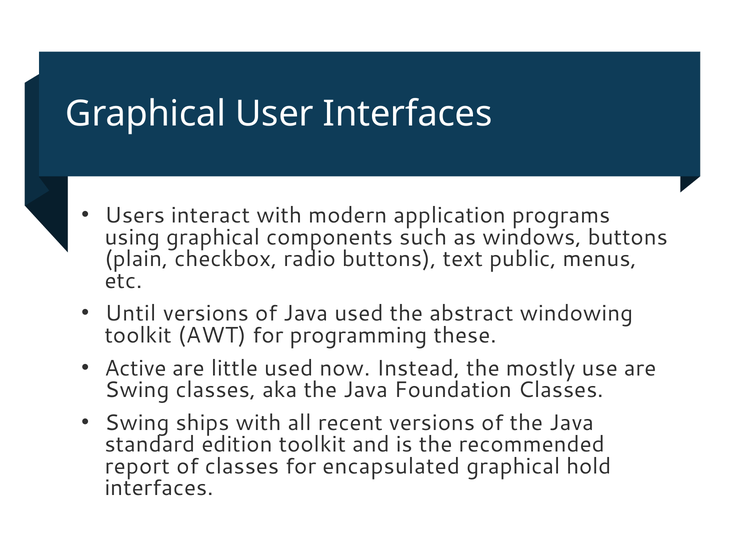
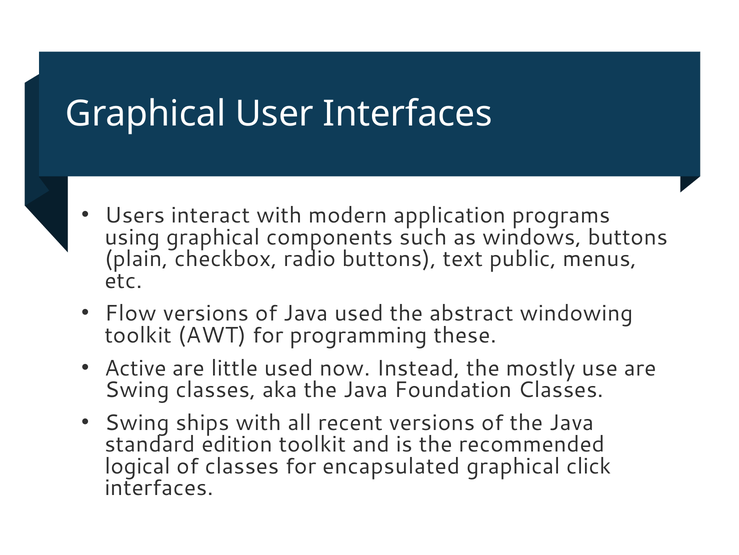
Until: Until -> Flow
report: report -> logical
hold: hold -> click
